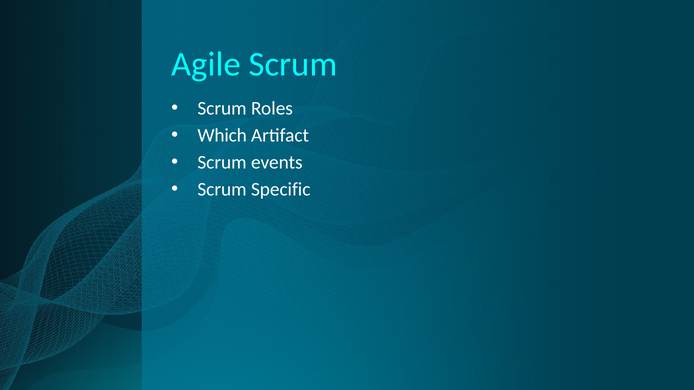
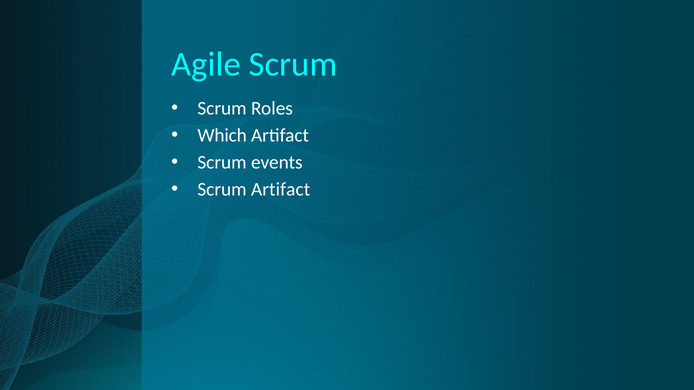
Scrum Specific: Specific -> Artifact
